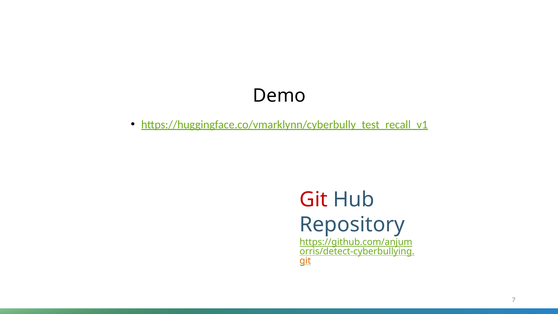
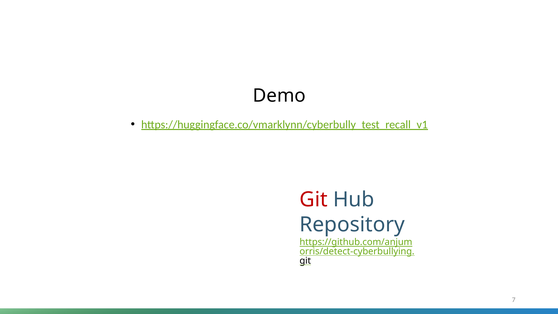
git at (305, 261) colour: orange -> black
